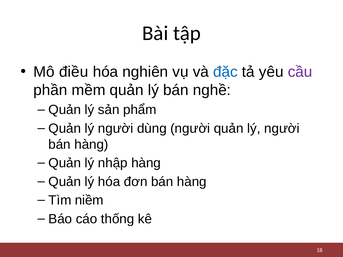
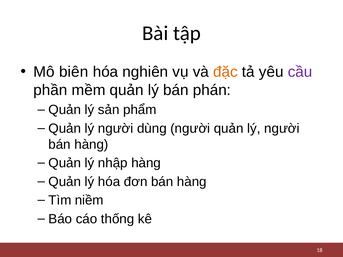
điều: điều -> biên
đặc colour: blue -> orange
nghề: nghề -> phán
